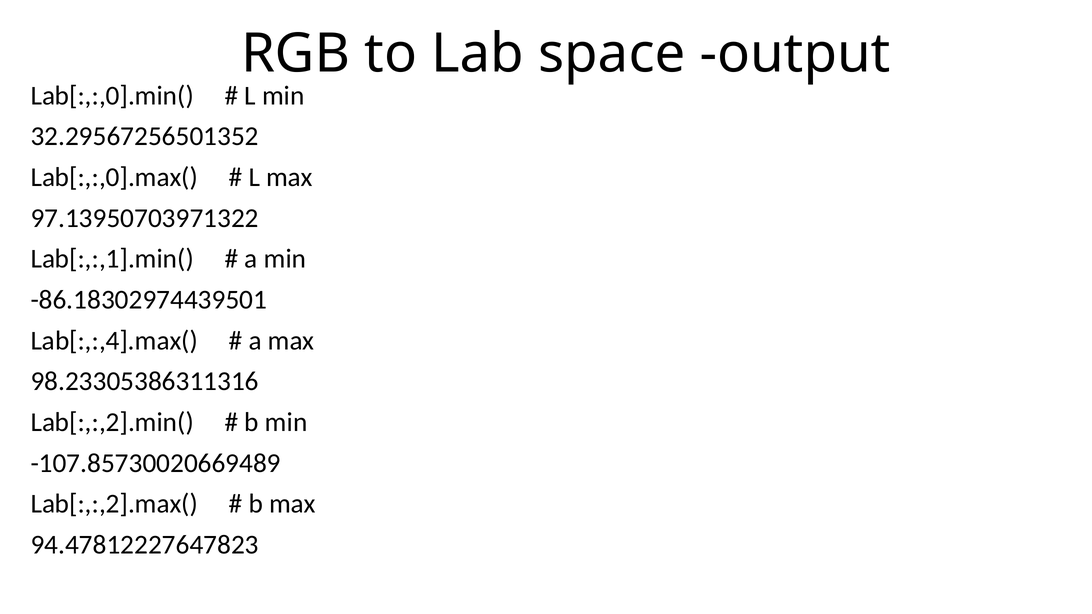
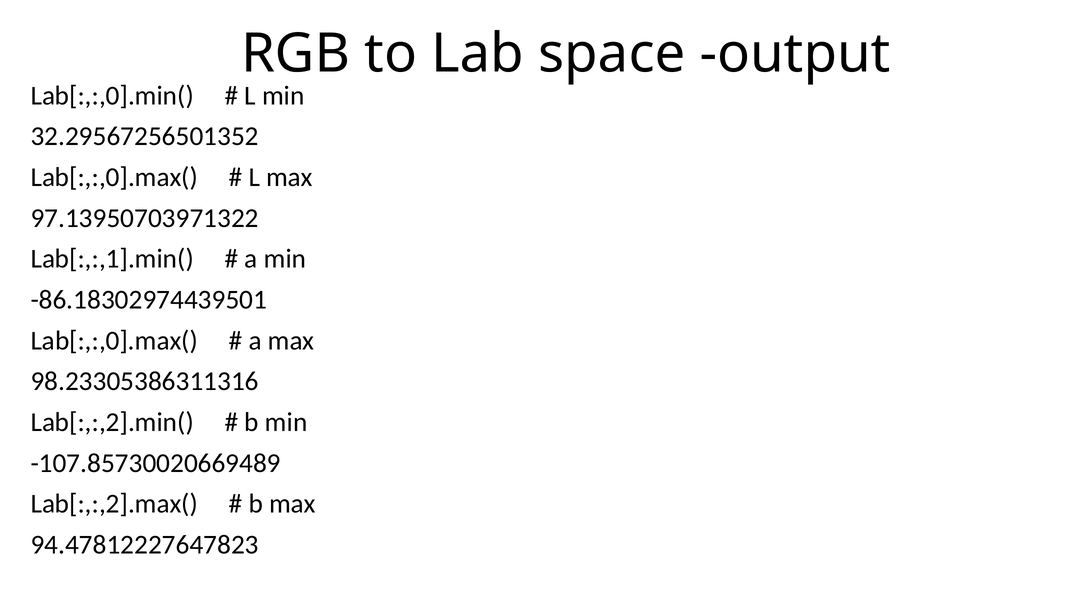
Lab[:,:,4].max( at (114, 341): Lab[:,:,4].max( -> Lab[:,:,0].max(
